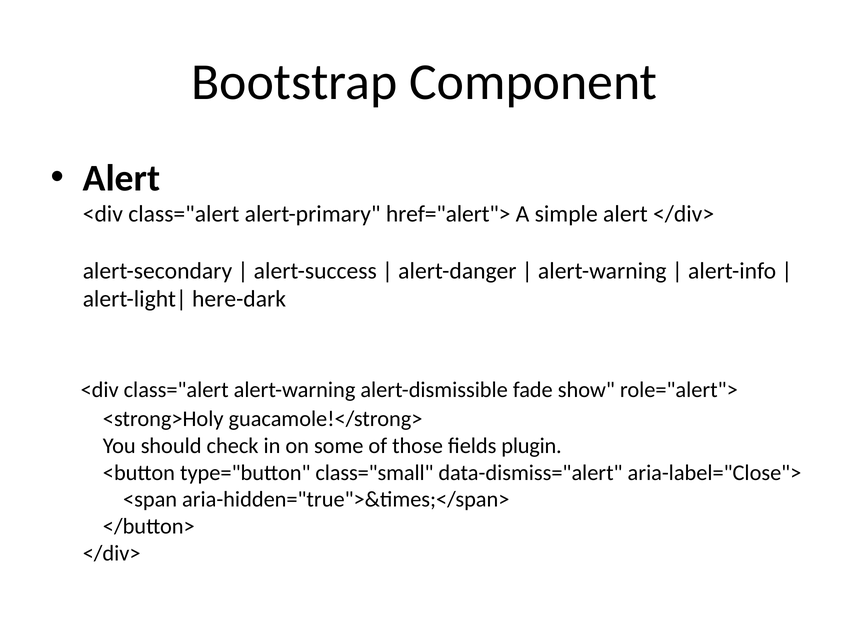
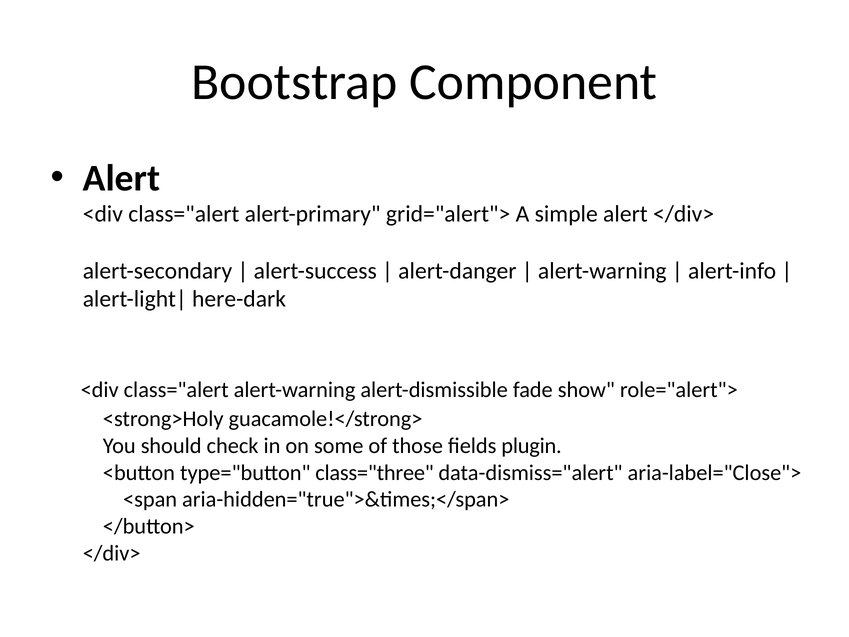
href="alert">: href="alert"> -> grid="alert">
class="small: class="small -> class="three
